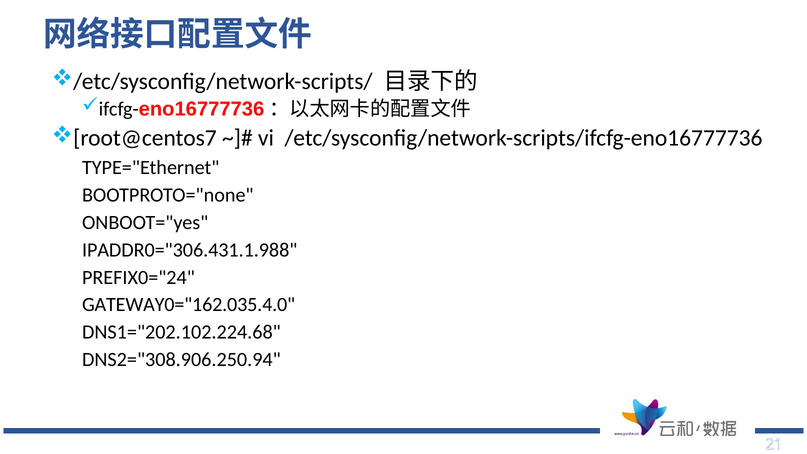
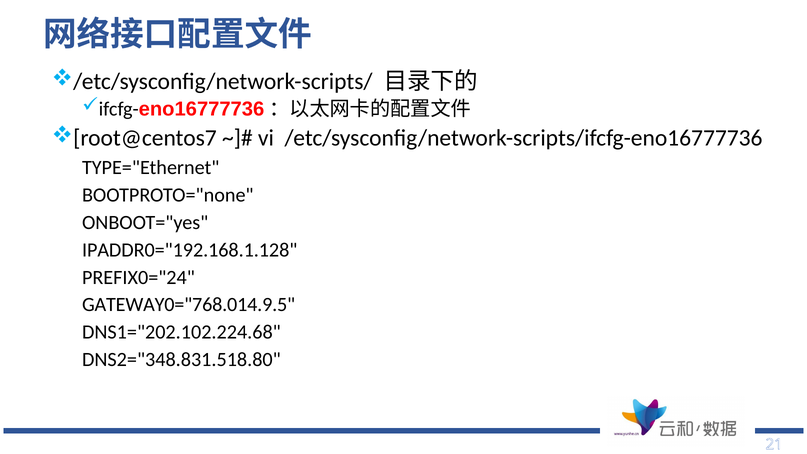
IPADDR0="306.431.1.988: IPADDR0="306.431.1.988 -> IPADDR0="192.168.1.128
GATEWAY0="162.035.4.0: GATEWAY0="162.035.4.0 -> GATEWAY0="768.014.9.5
DNS2="308.906.250.94: DNS2="308.906.250.94 -> DNS2="348.831.518.80
